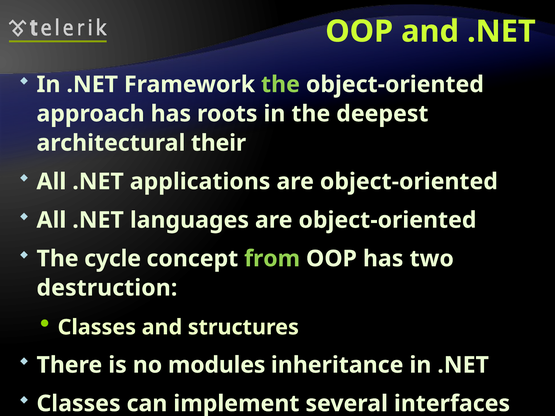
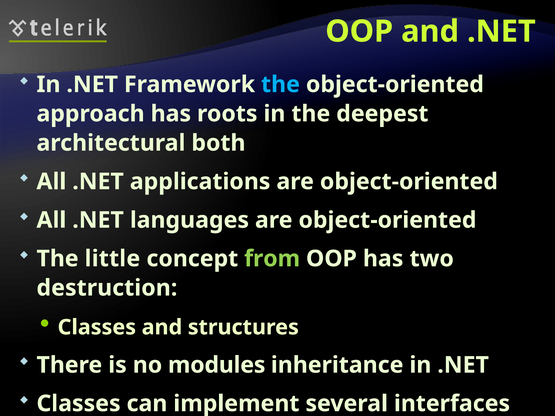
the at (280, 85) colour: light green -> light blue
their: their -> both
cycle: cycle -> little
